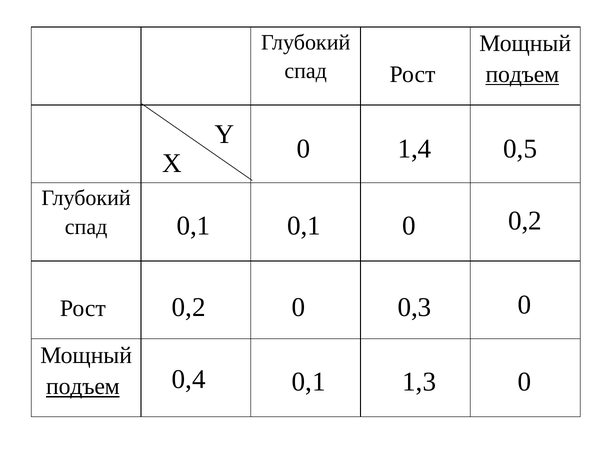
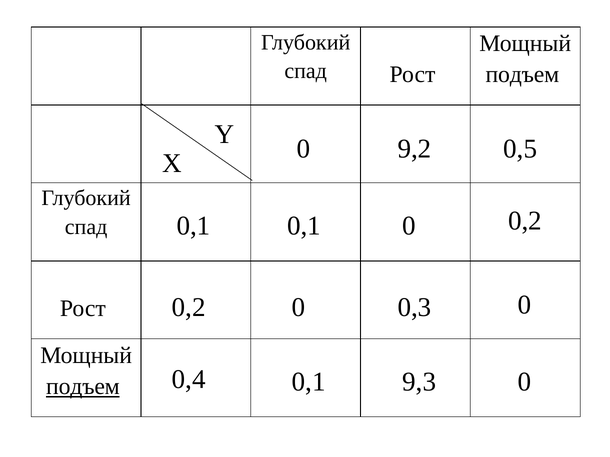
подъем at (522, 74) underline: present -> none
1,4: 1,4 -> 9,2
1,3: 1,3 -> 9,3
